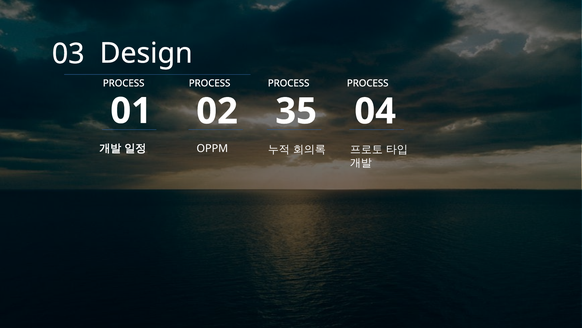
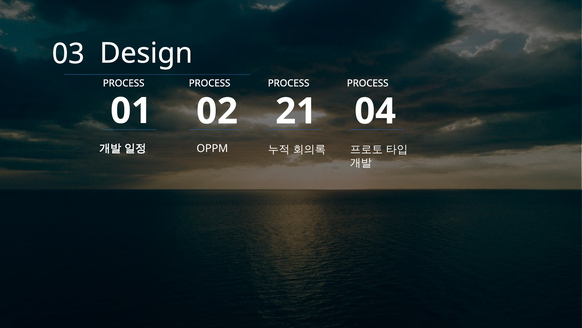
35: 35 -> 21
